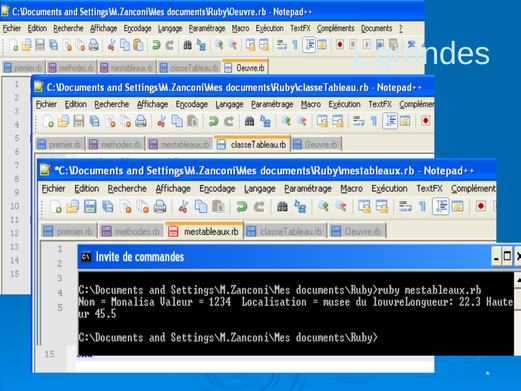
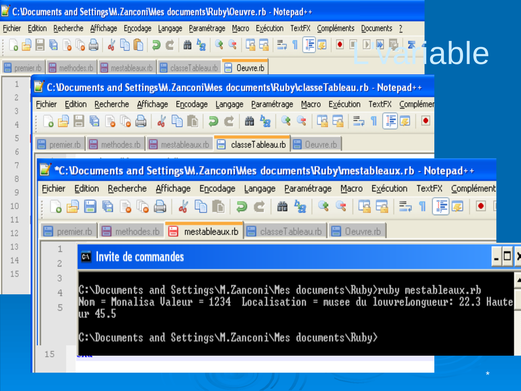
L'grandes: L'grandes -> L'variable
